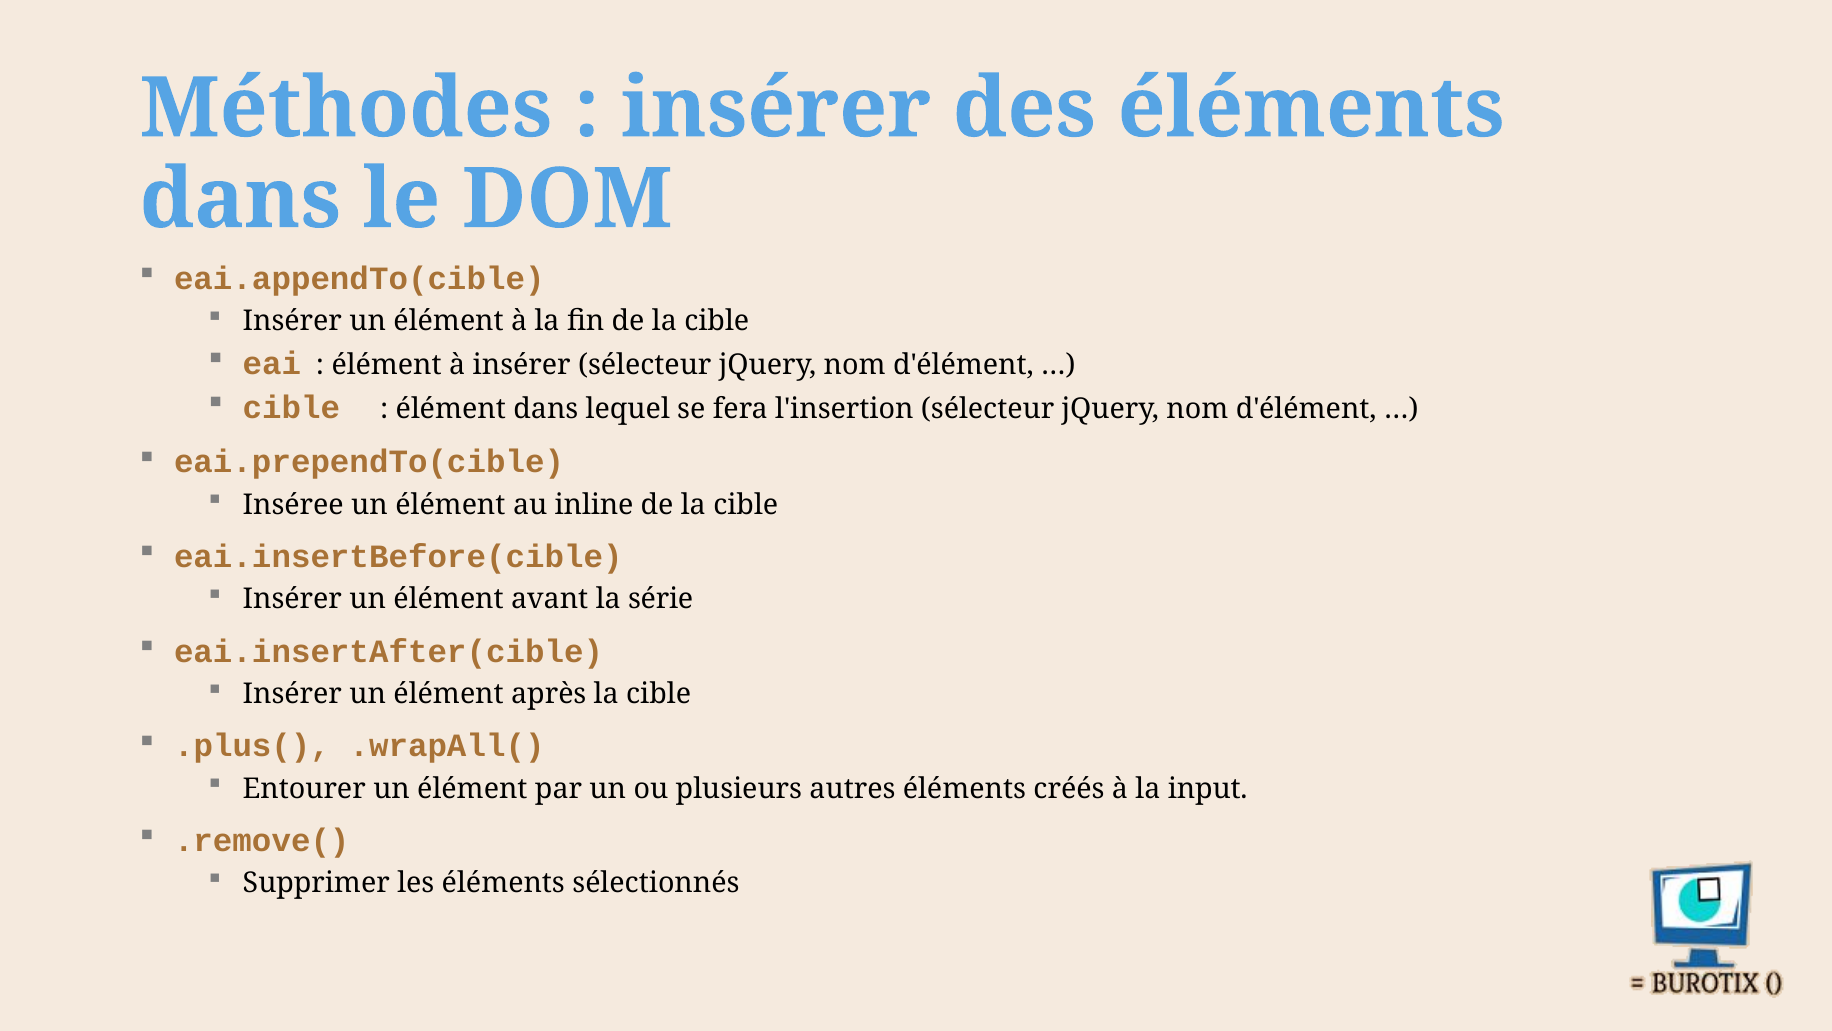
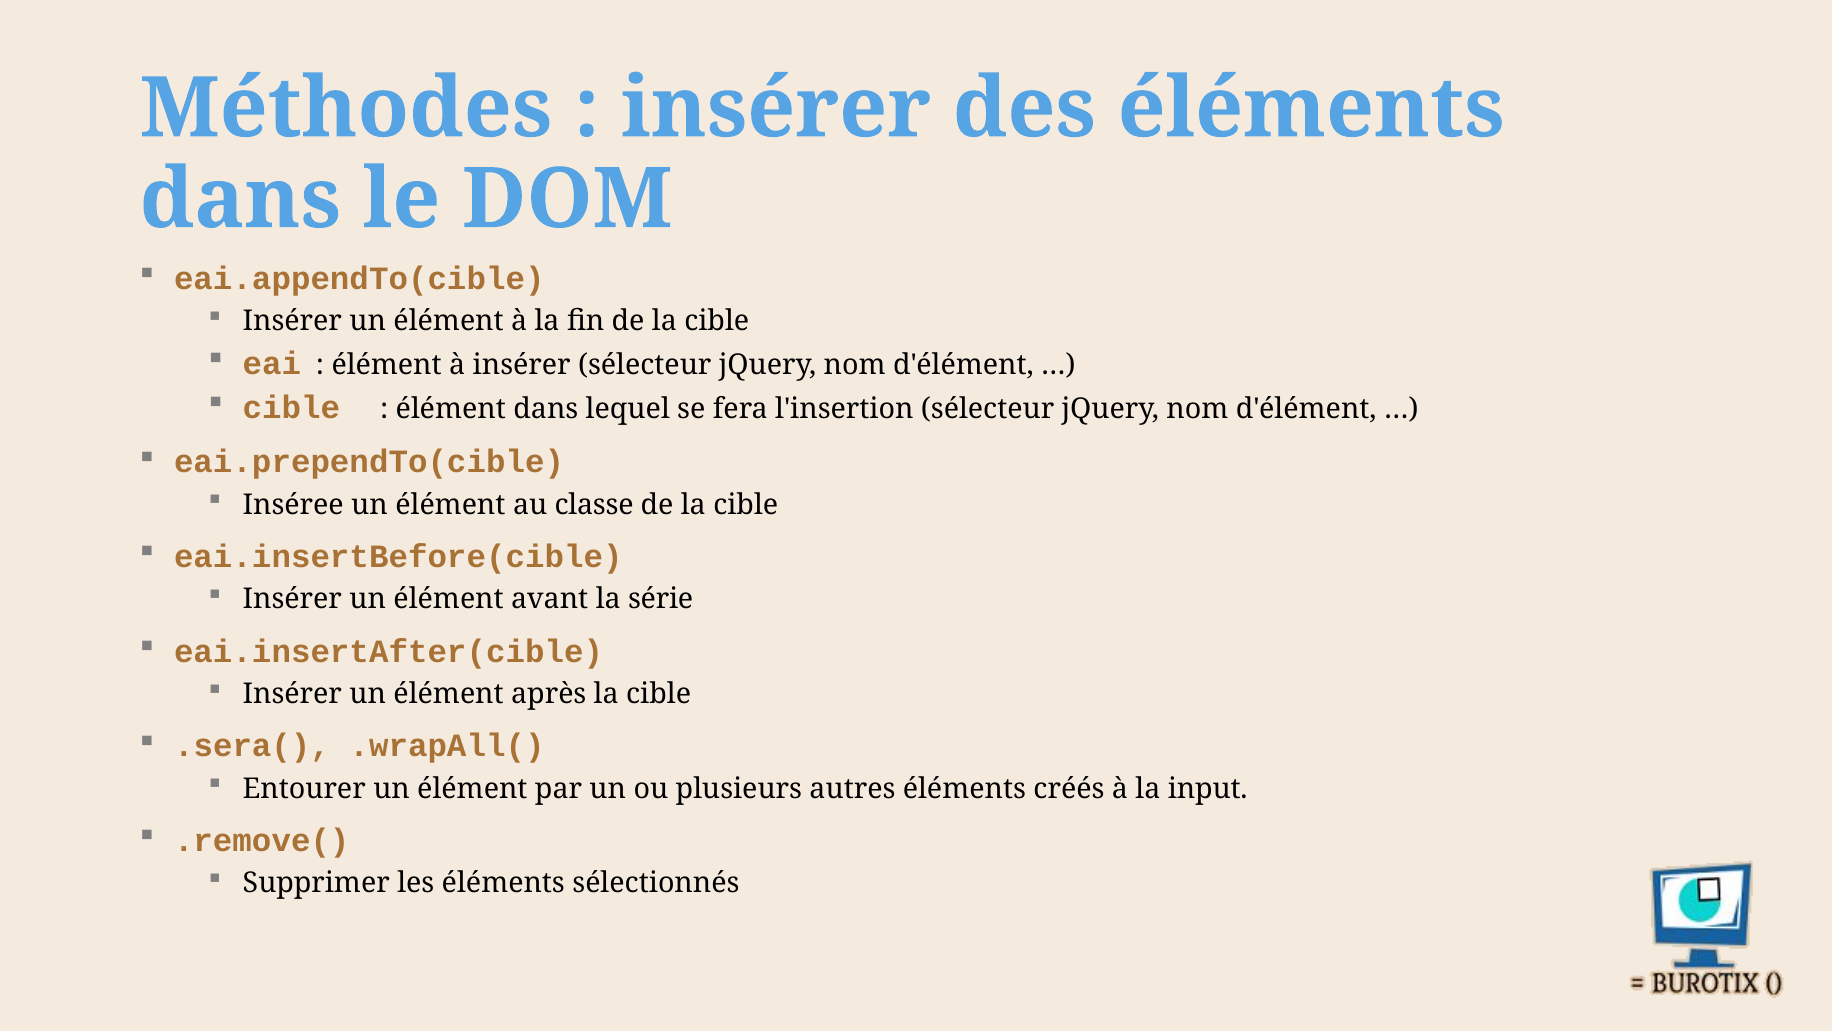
inline: inline -> classe
.plus(: .plus( -> .sera(
